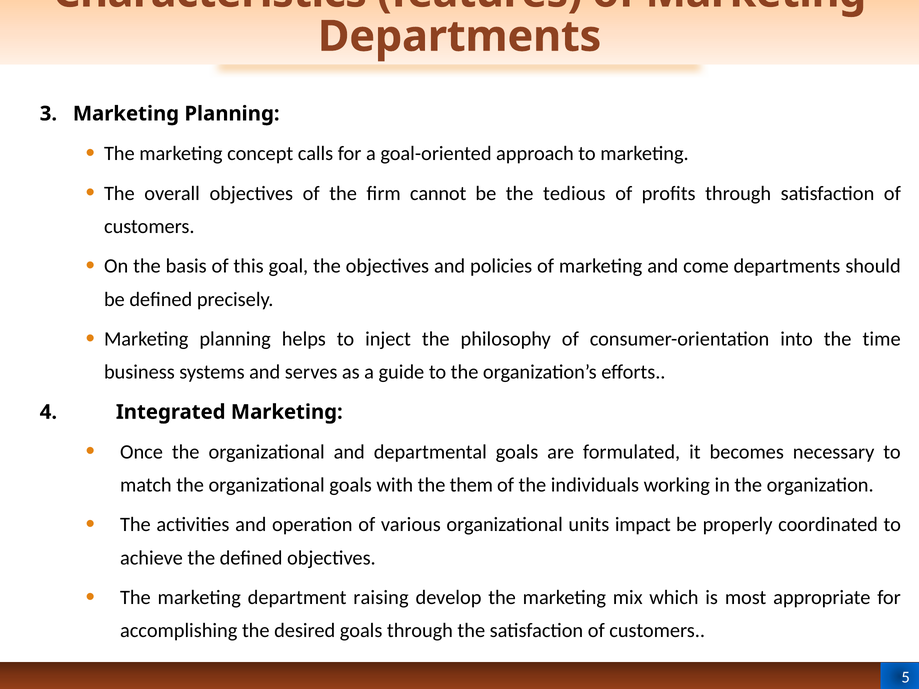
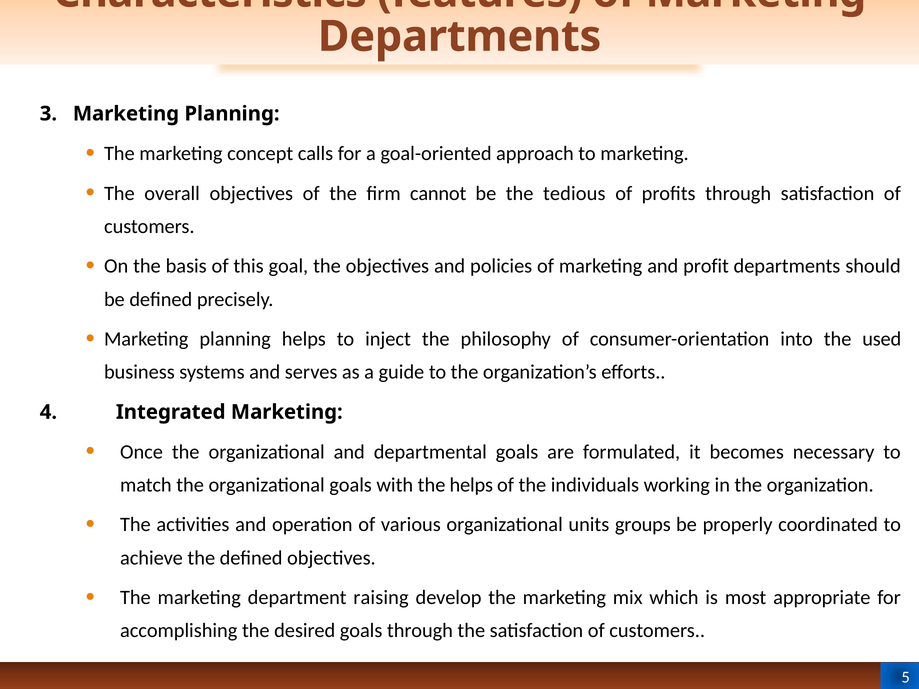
come: come -> profit
time: time -> used
the them: them -> helps
impact: impact -> groups
